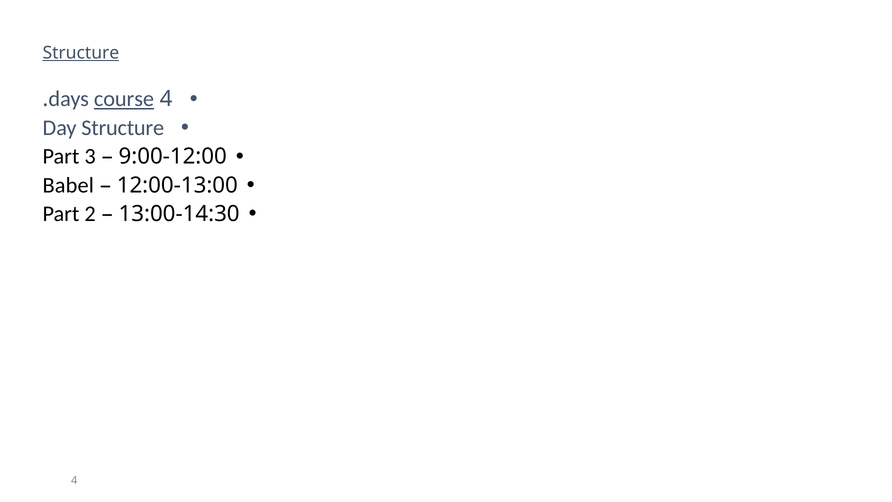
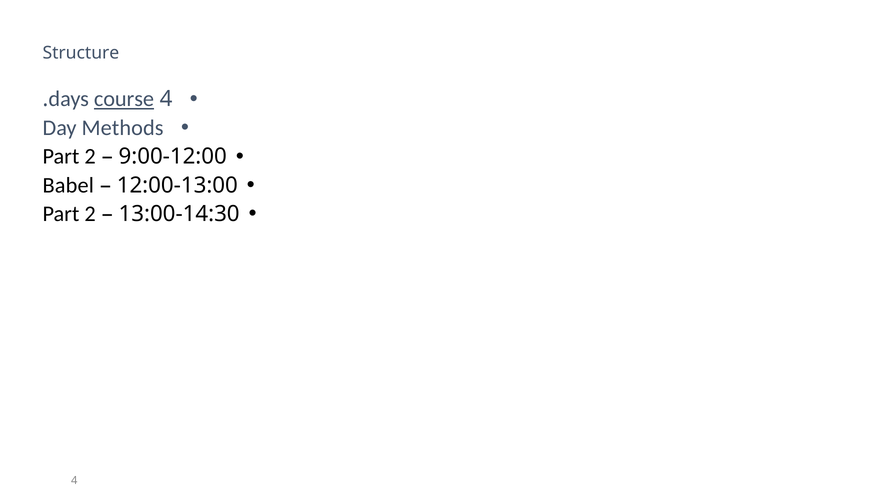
Structure at (81, 53) underline: present -> none
Day Structure: Structure -> Methods
3 at (90, 156): 3 -> 2
